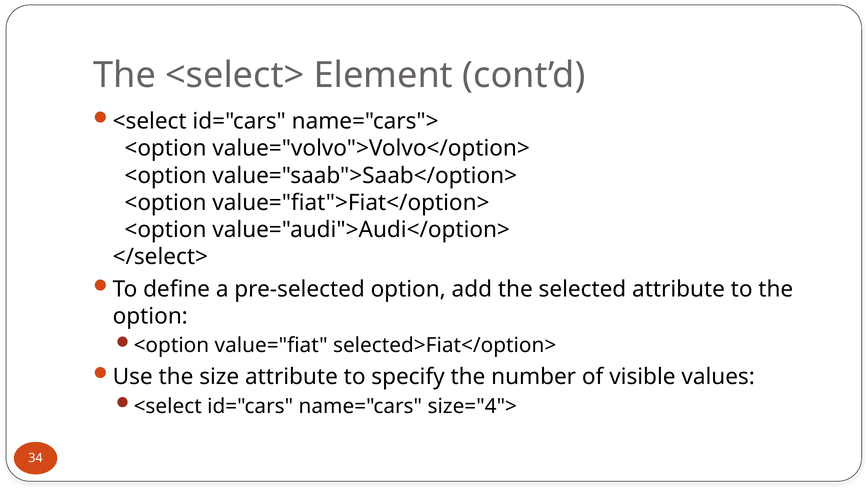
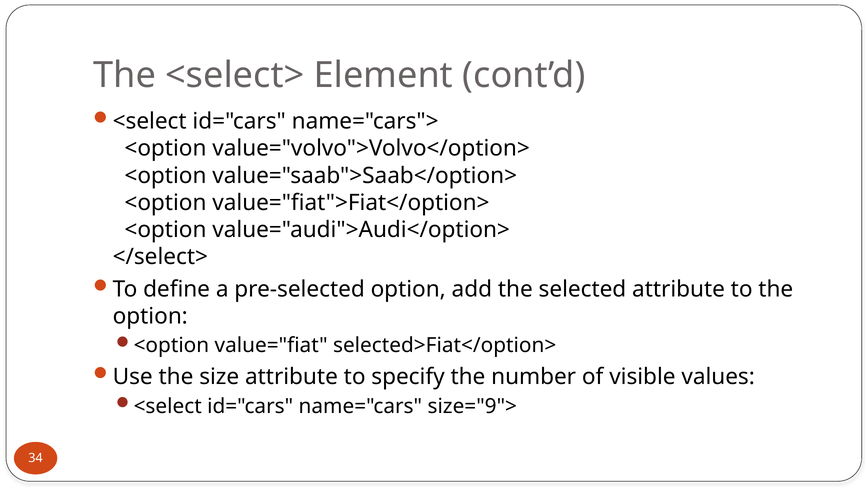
size="4">: size="4"> -> size="9">
